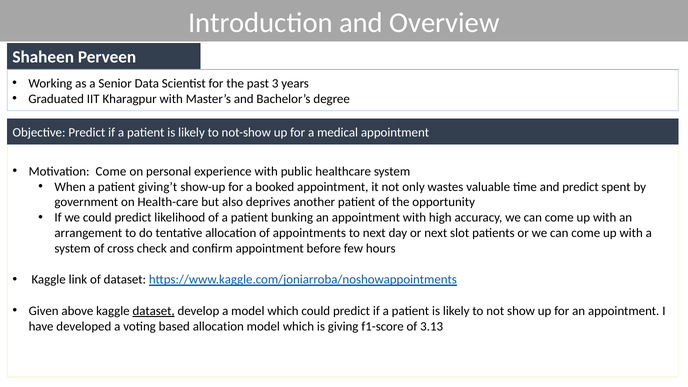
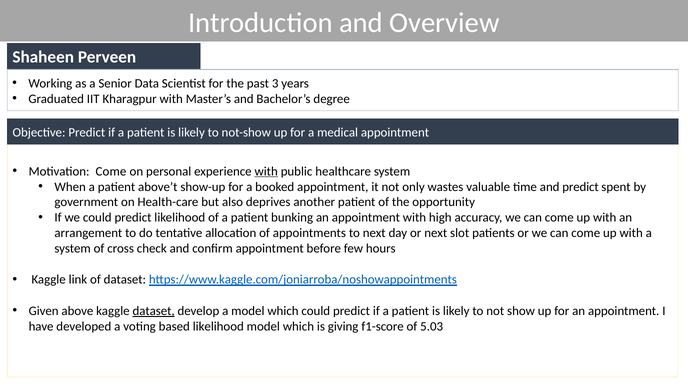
with at (266, 171) underline: none -> present
giving’t: giving’t -> above’t
based allocation: allocation -> likelihood
3.13: 3.13 -> 5.03
